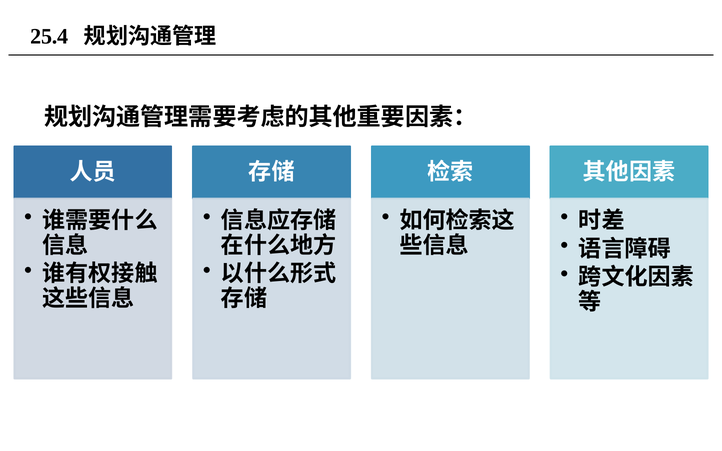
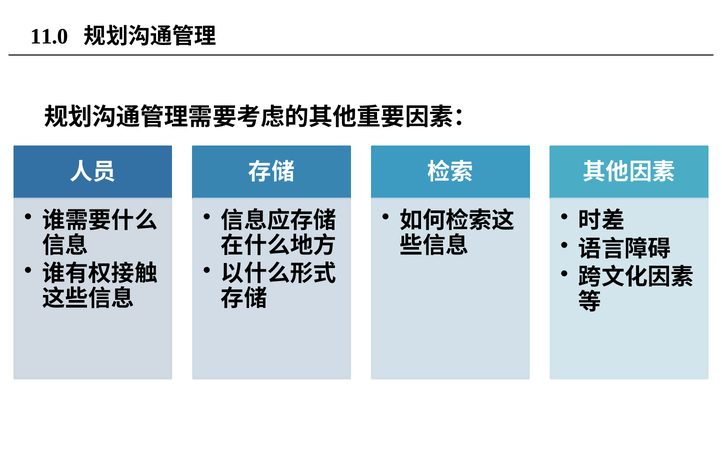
25.4: 25.4 -> 11.0
